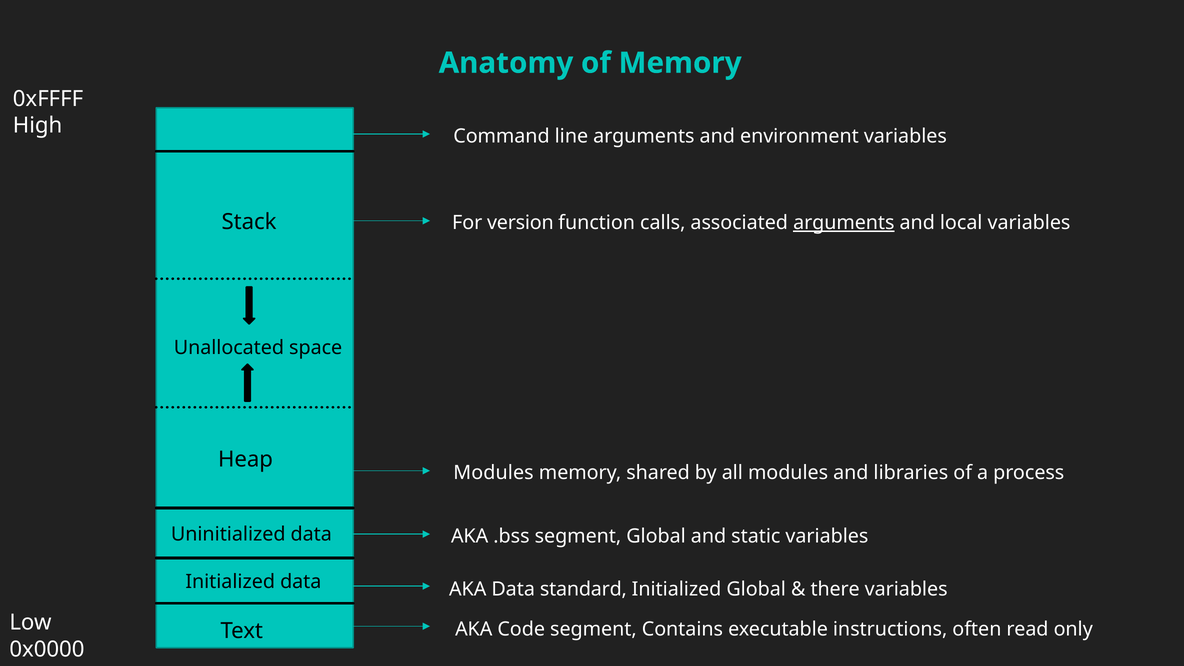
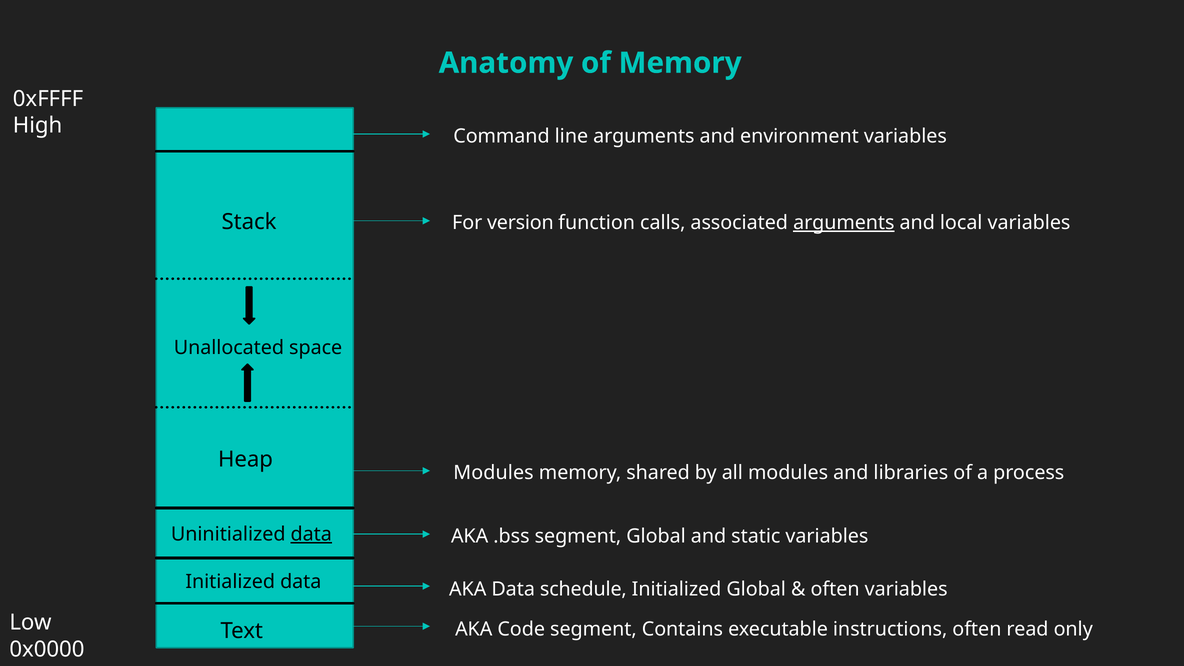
data at (311, 534) underline: none -> present
standard: standard -> schedule
there at (835, 589): there -> often
